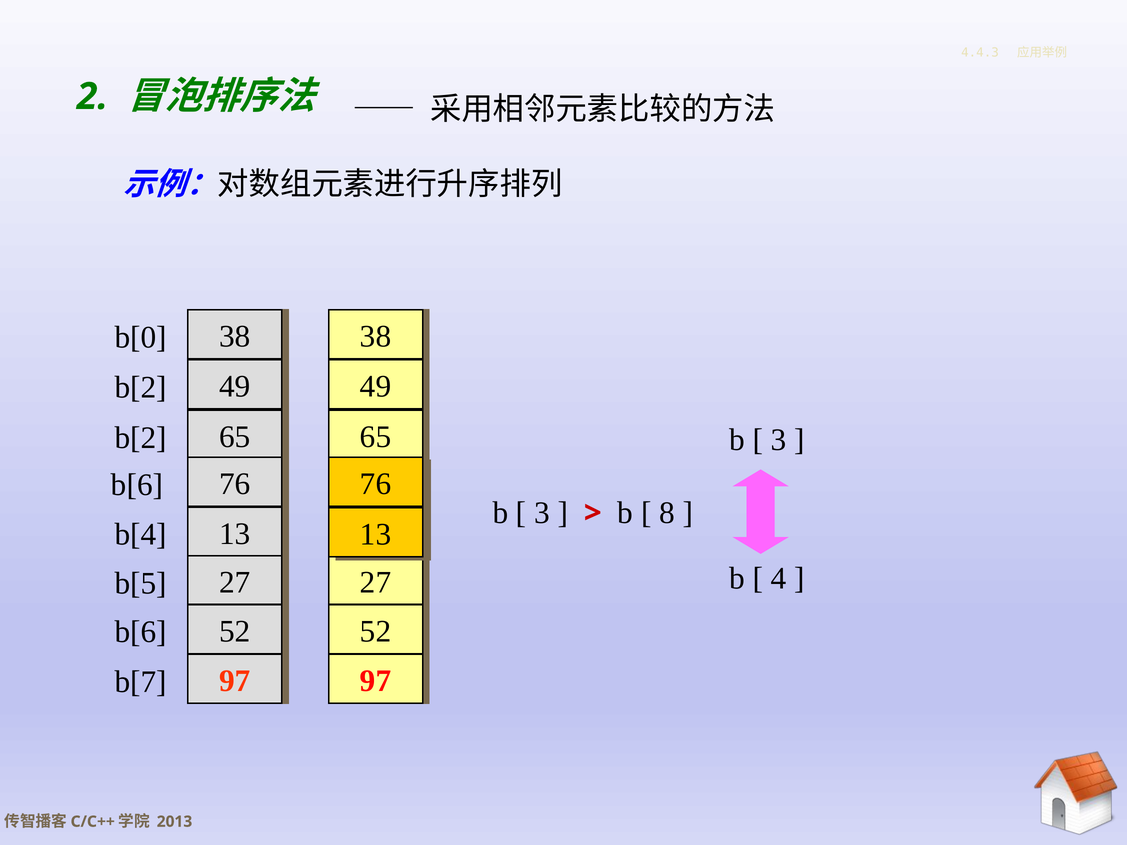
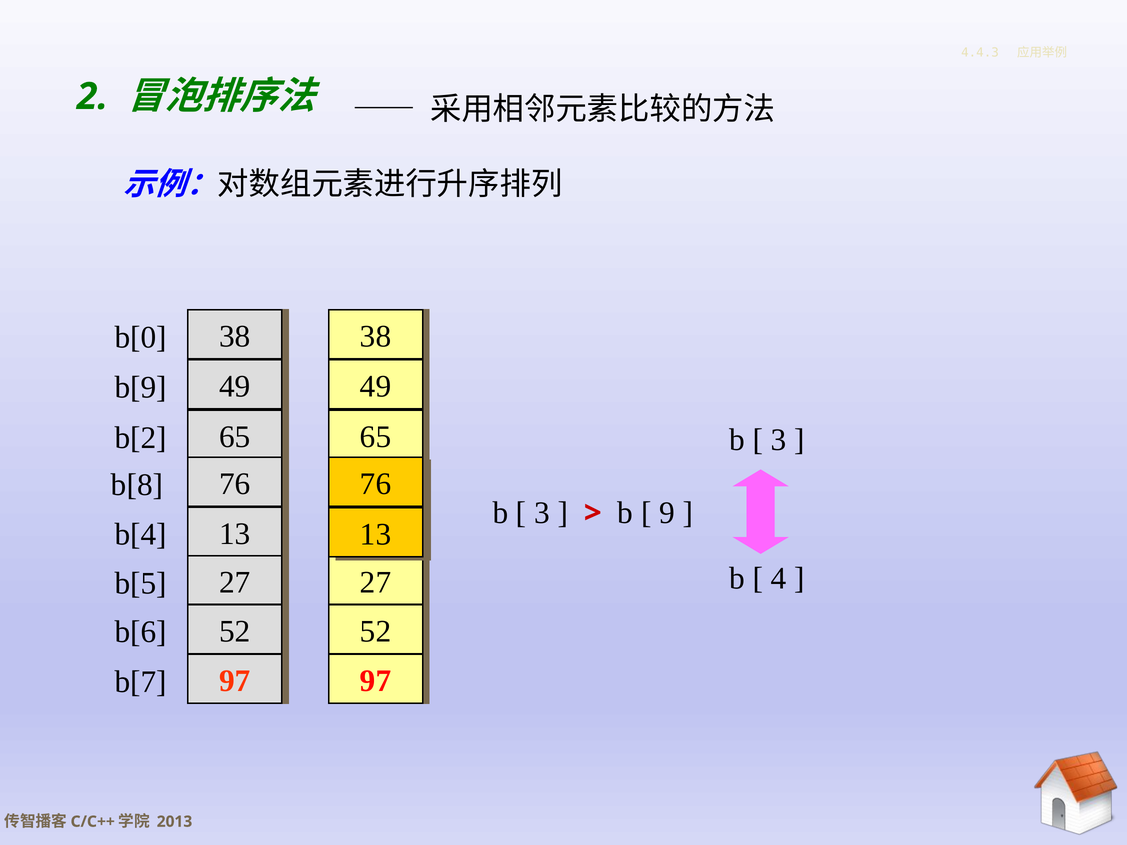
b[2 at (141, 387): b[2 -> b[9
b[6 at (137, 485): b[6 -> b[8
8: 8 -> 9
